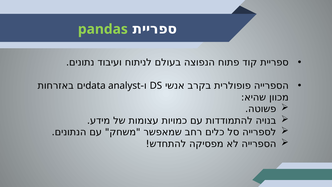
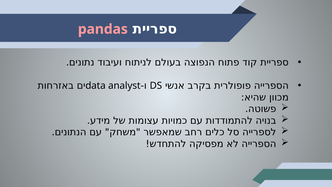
pandas colour: light green -> pink
